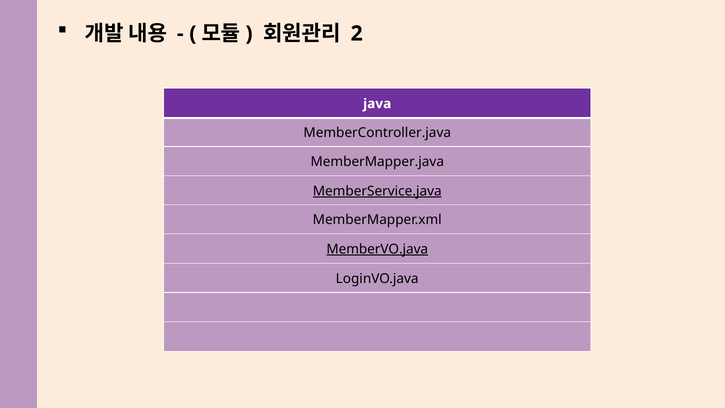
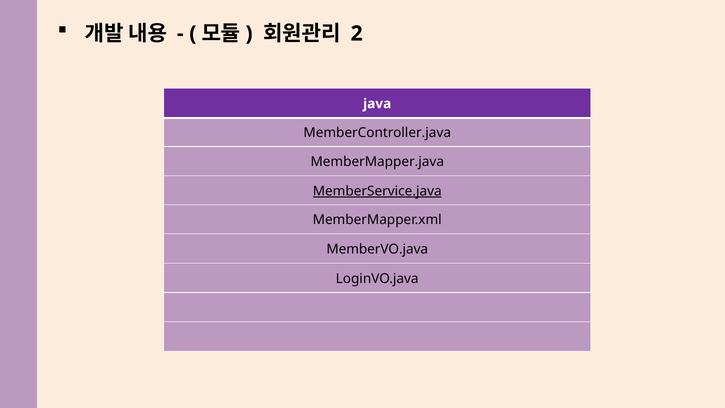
MemberVO.java underline: present -> none
